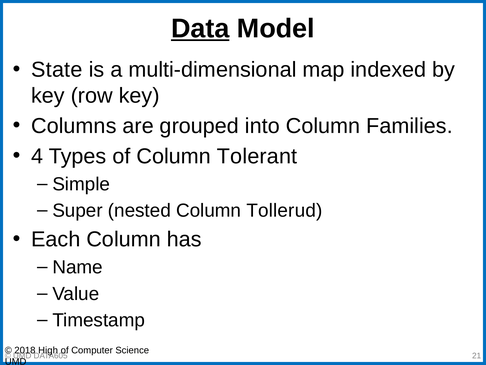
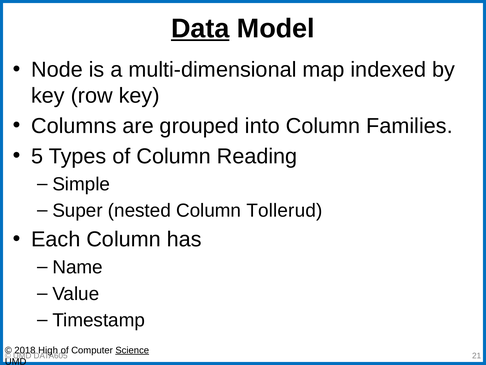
State: State -> Node
4: 4 -> 5
Tolerant: Tolerant -> Reading
Science underline: none -> present
